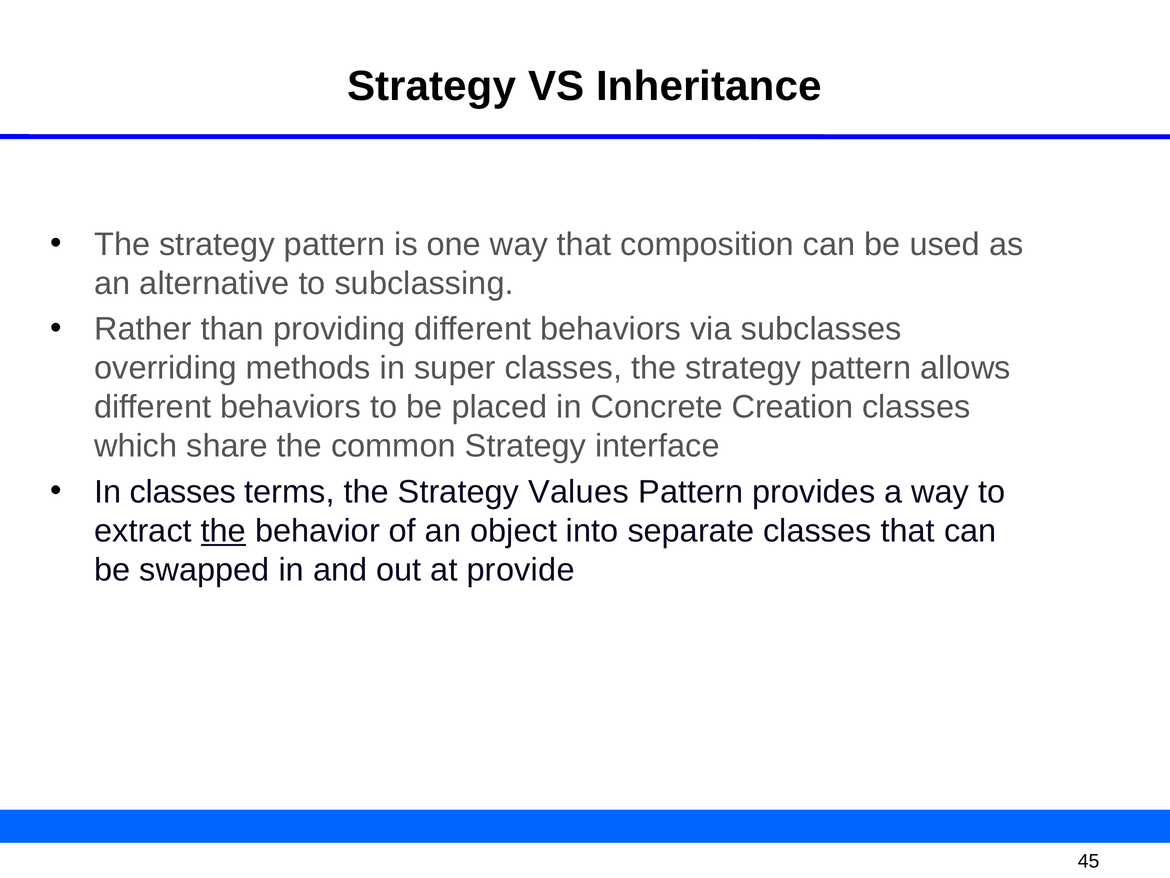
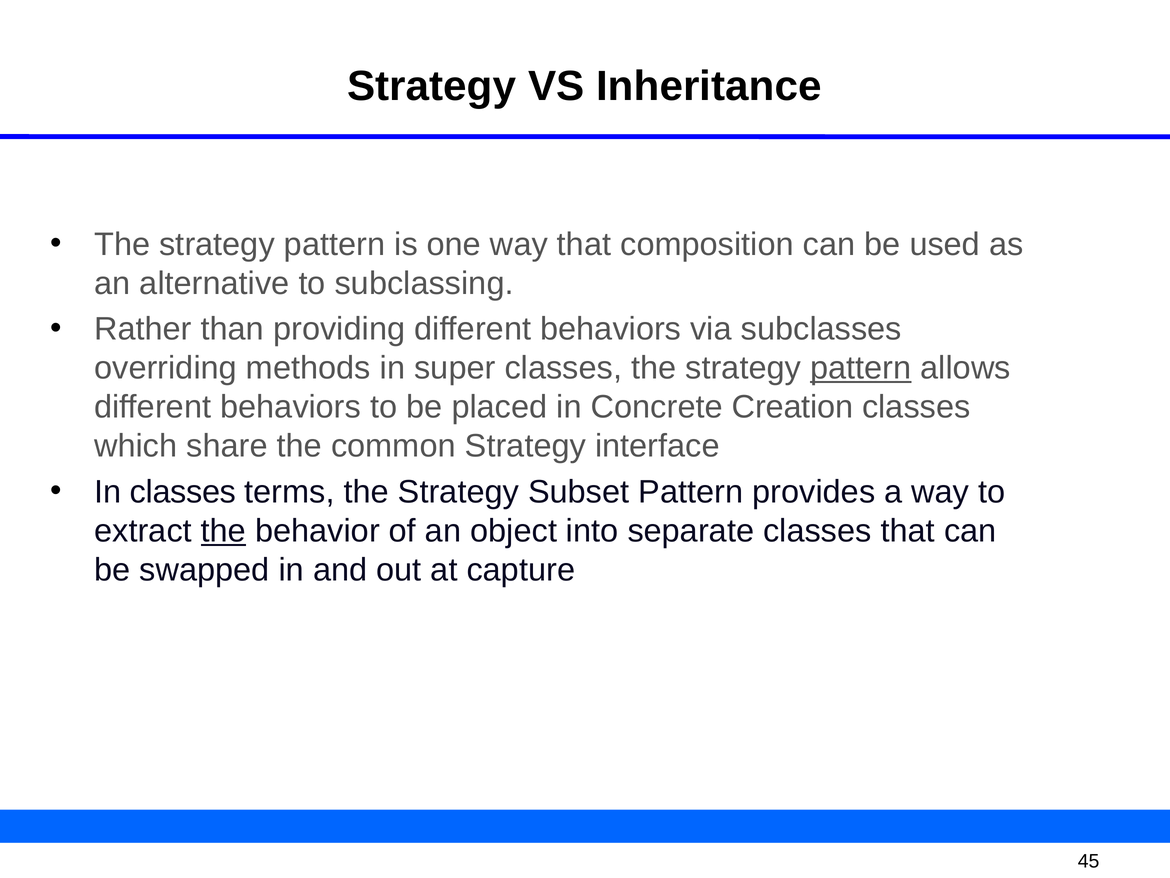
pattern at (861, 368) underline: none -> present
Values: Values -> Subset
provide: provide -> capture
